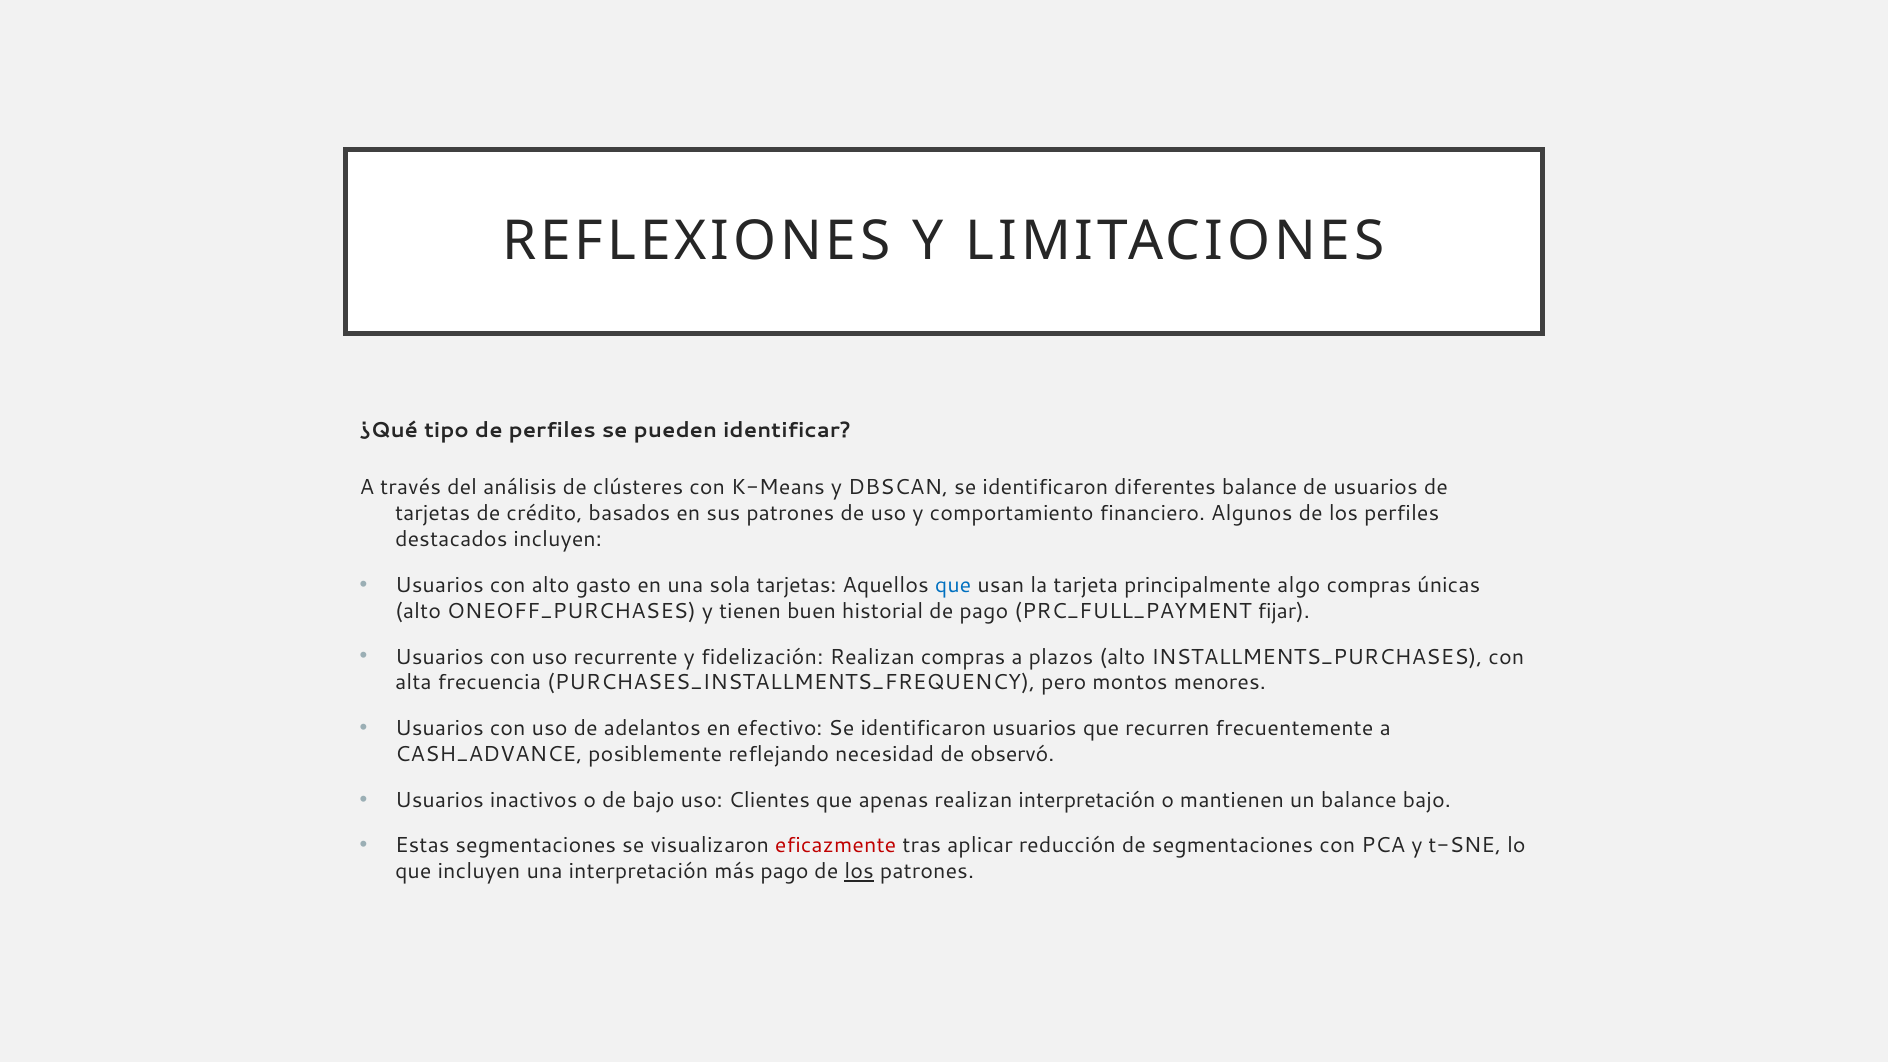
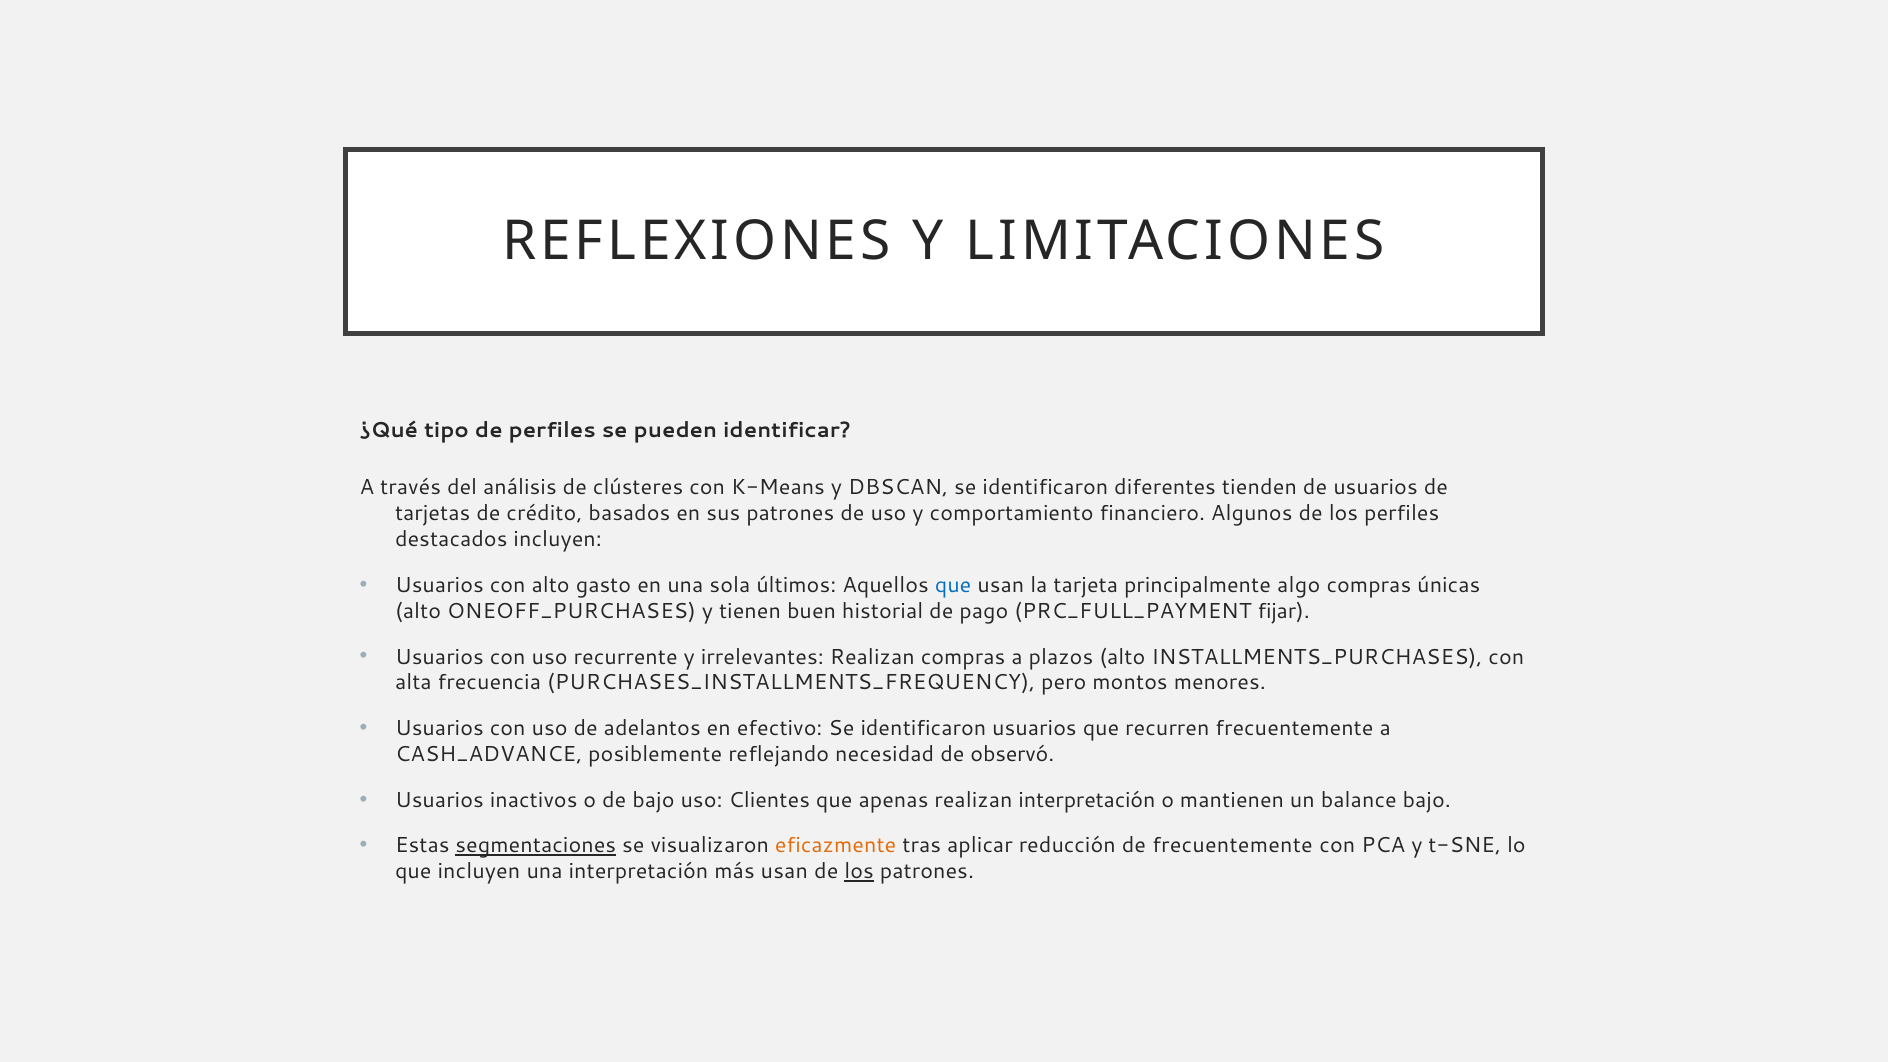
diferentes balance: balance -> tienden
sola tarjetas: tarjetas -> últimos
fidelización: fidelización -> irrelevantes
segmentaciones at (536, 846) underline: none -> present
eficazmente colour: red -> orange
de segmentaciones: segmentaciones -> frecuentemente
más pago: pago -> usan
